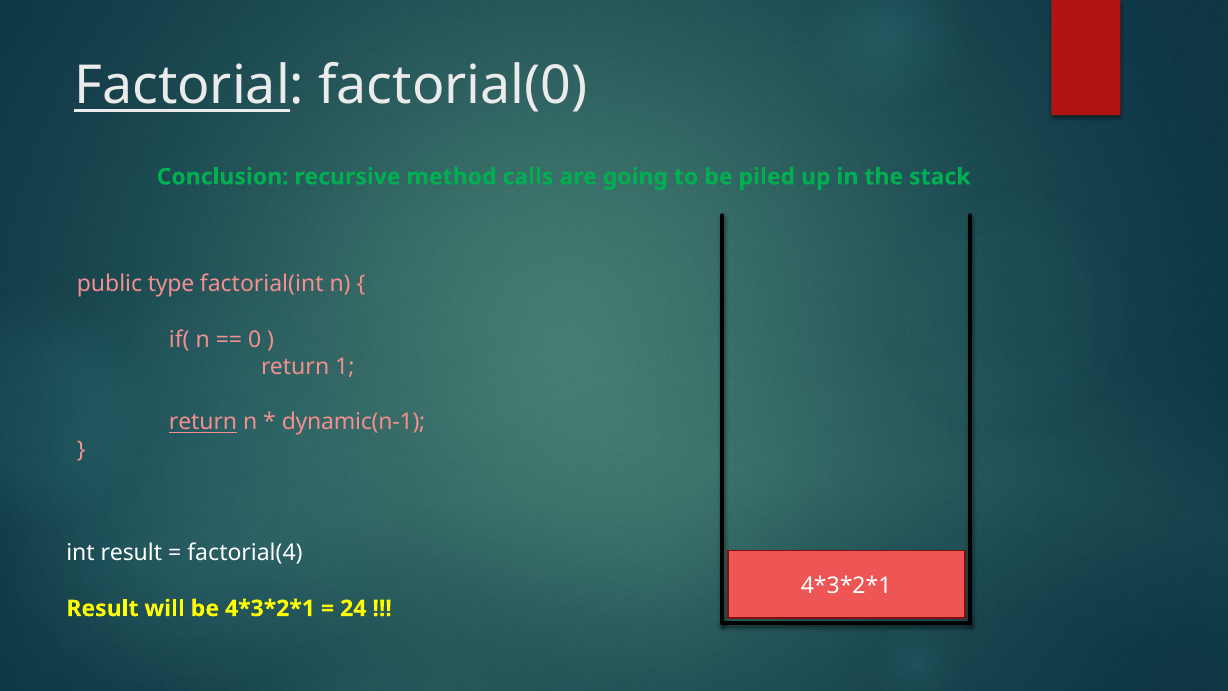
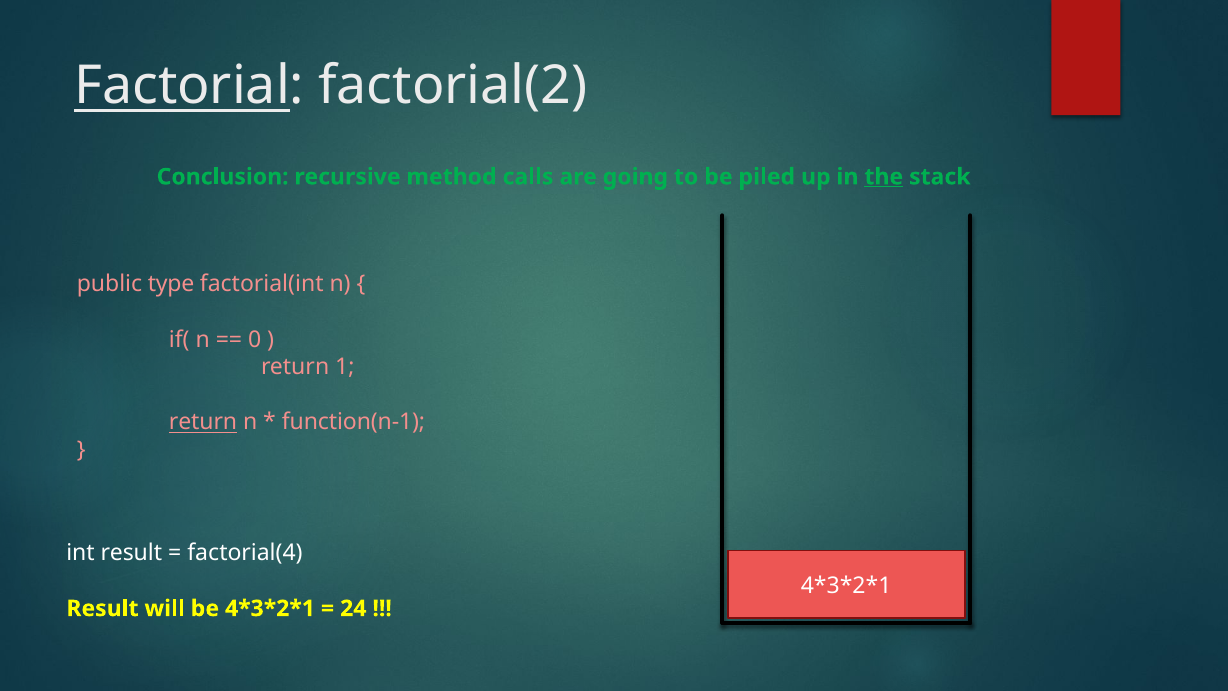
factorial(0: factorial(0 -> factorial(2
the underline: none -> present
dynamic(n-1: dynamic(n-1 -> function(n-1
